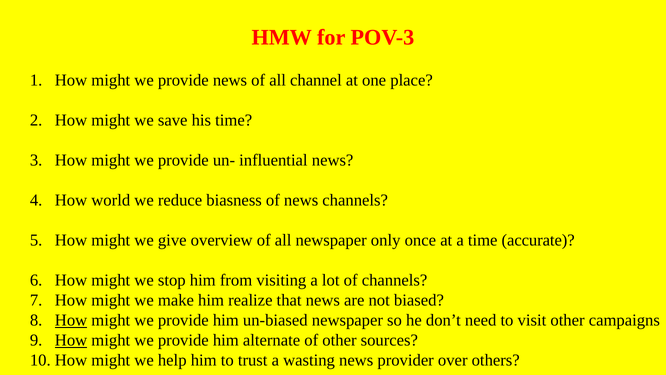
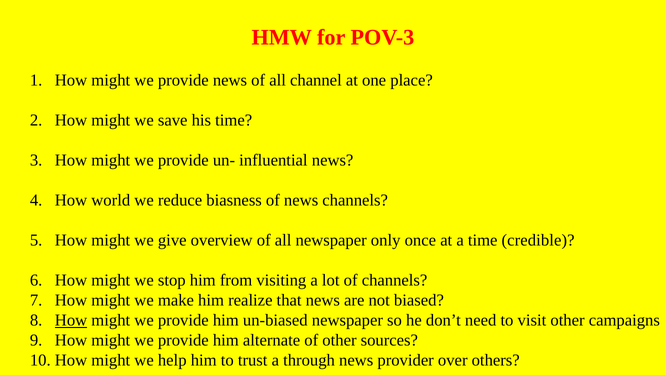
accurate: accurate -> credible
How at (71, 340) underline: present -> none
wasting: wasting -> through
